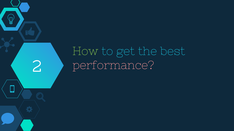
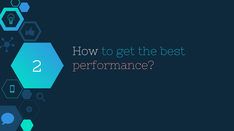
How colour: light green -> white
